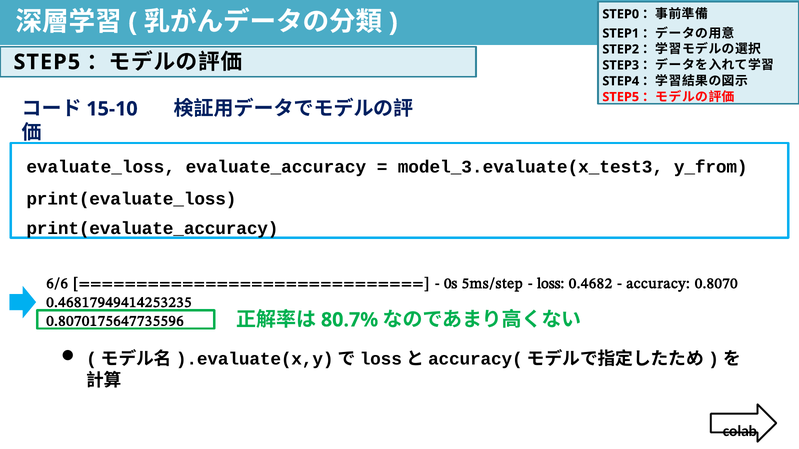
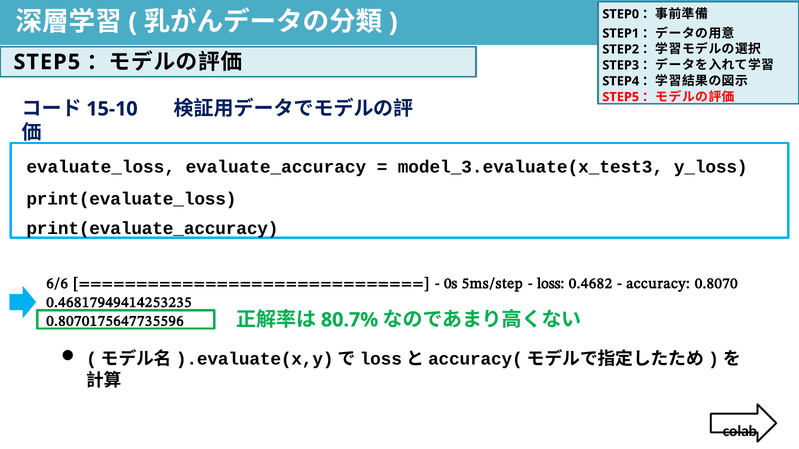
y_from: y_from -> y_loss
